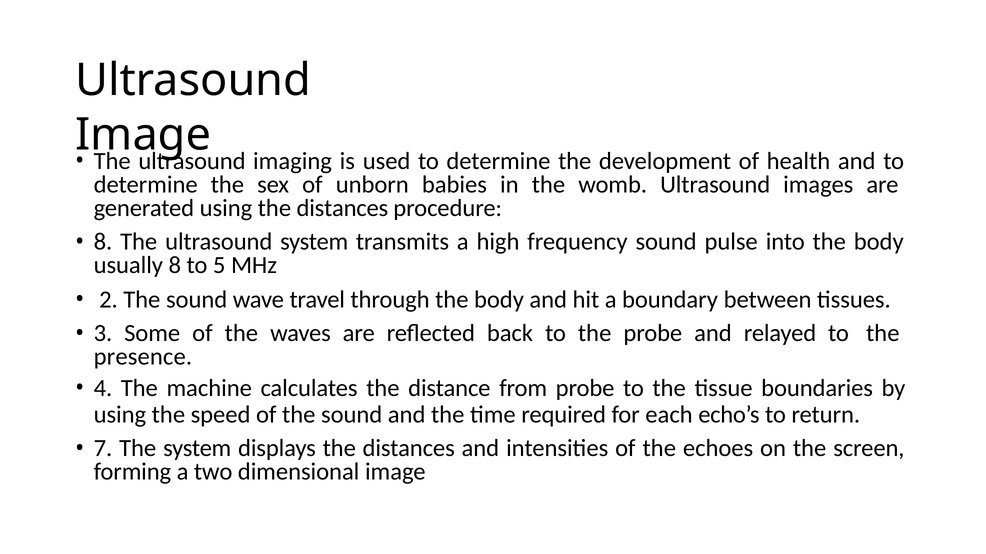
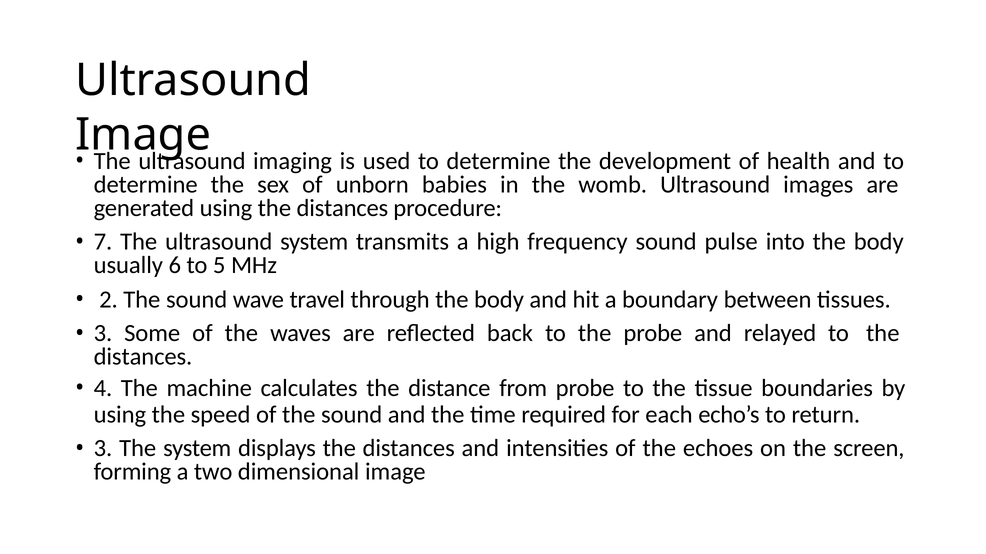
8 at (103, 242): 8 -> 7
usually 8: 8 -> 6
presence at (143, 357): presence -> distances
7 at (103, 449): 7 -> 3
